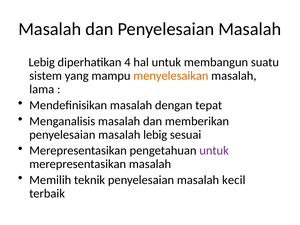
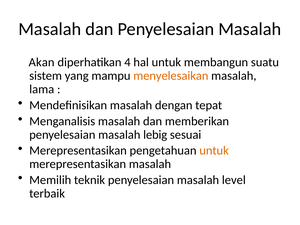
Lebig at (42, 62): Lebig -> Akan
untuk at (214, 151) colour: purple -> orange
kecil: kecil -> level
